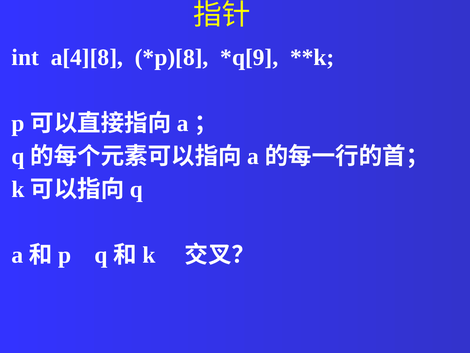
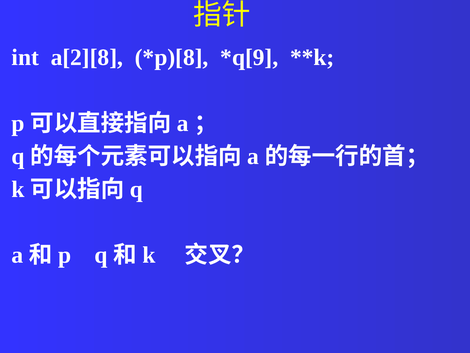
a[4][8: a[4][8 -> a[2][8
